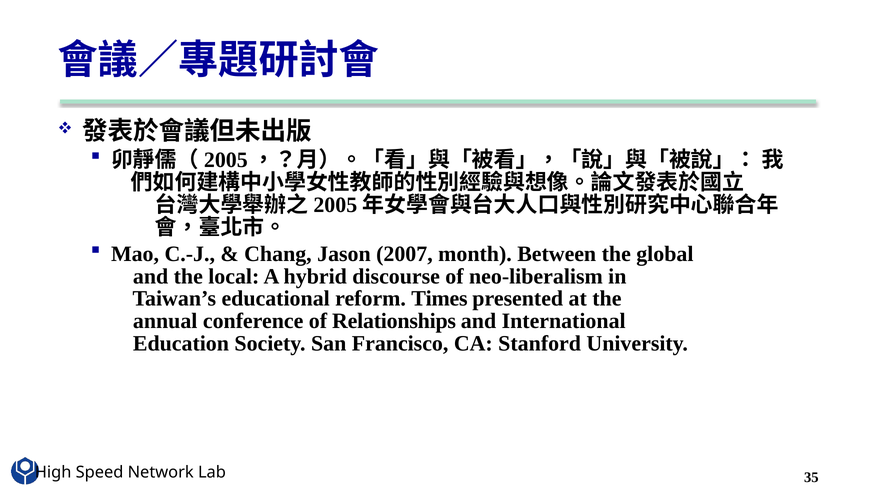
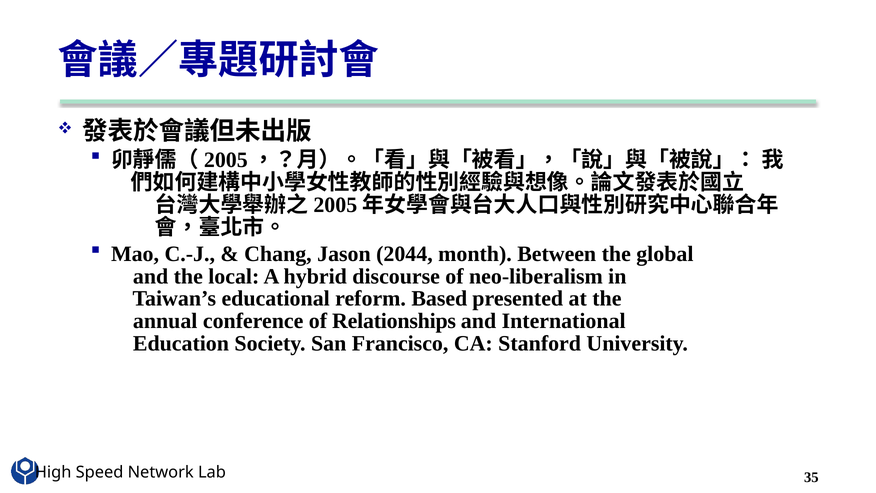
2007: 2007 -> 2044
Times: Times -> Based
